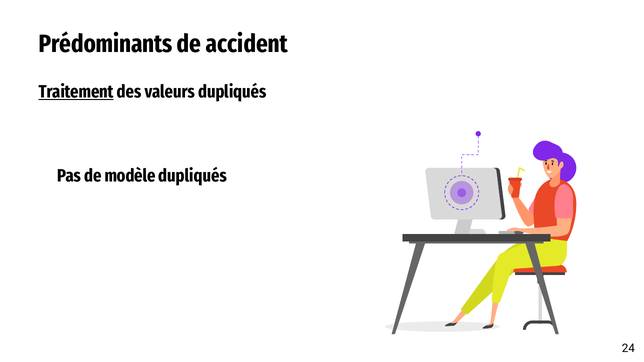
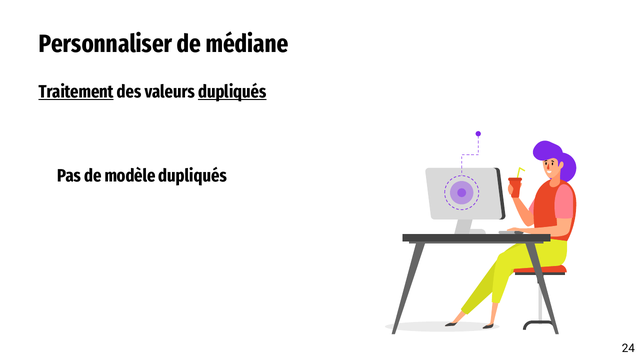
Prédominants: Prédominants -> Personnaliser
accident: accident -> médiane
dupliqués at (232, 92) underline: none -> present
